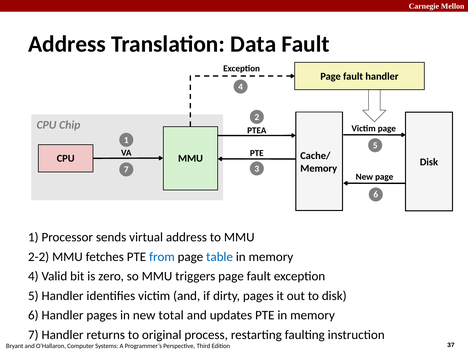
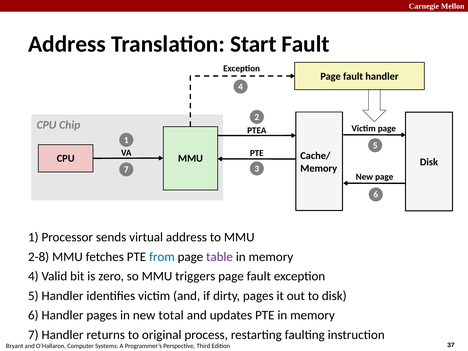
Data: Data -> Start
2-2: 2-2 -> 2-8
table colour: blue -> purple
